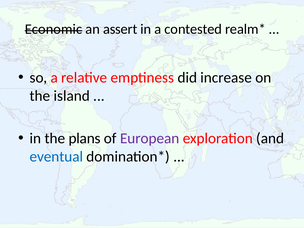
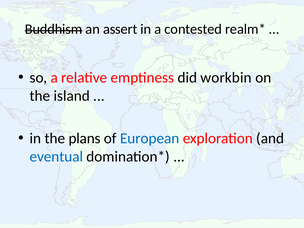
Economic: Economic -> Buddhism
increase: increase -> workbin
European colour: purple -> blue
